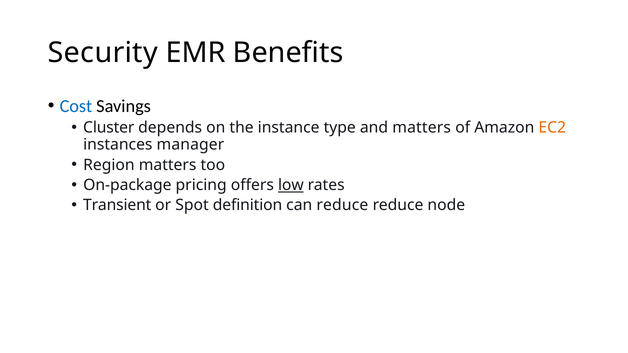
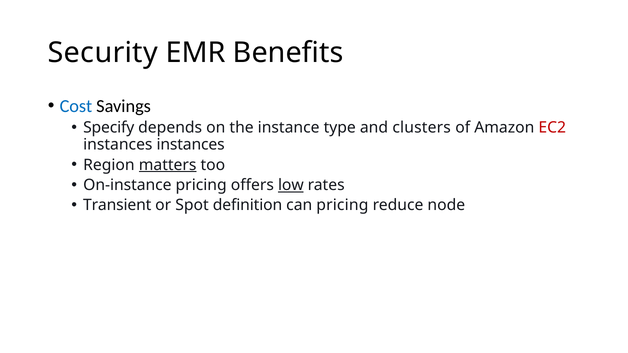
Cluster: Cluster -> Specify
and matters: matters -> clusters
EC2 colour: orange -> red
instances manager: manager -> instances
matters at (168, 165) underline: none -> present
On-package: On-package -> On-instance
can reduce: reduce -> pricing
